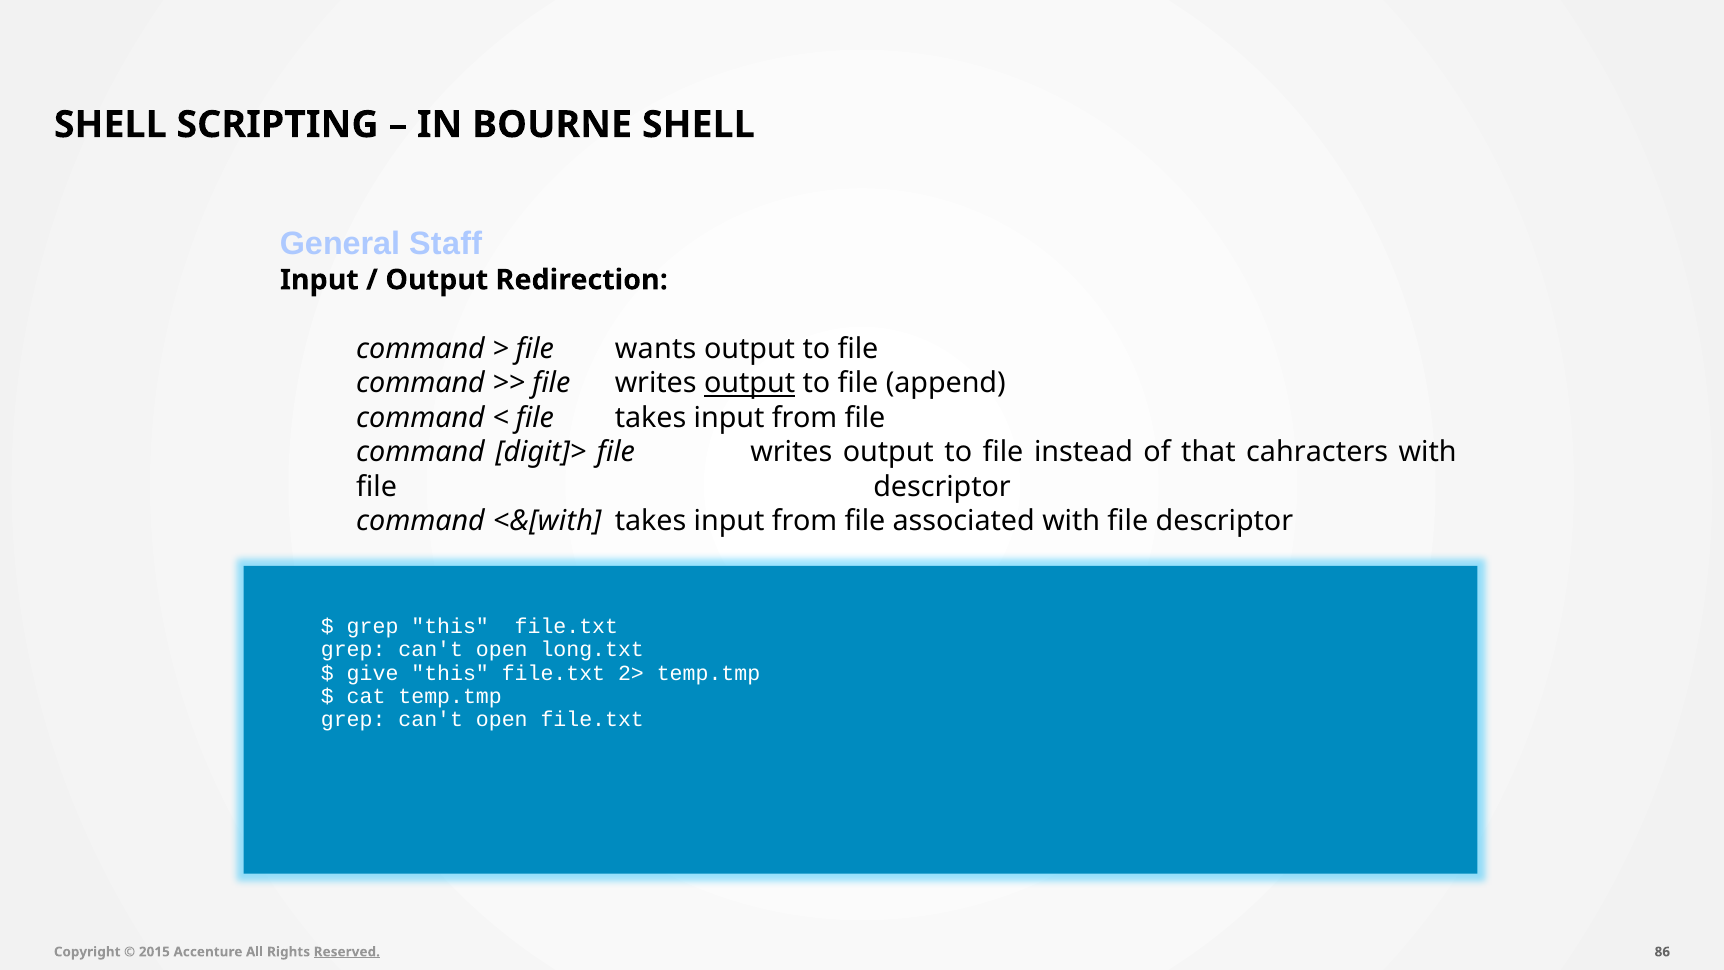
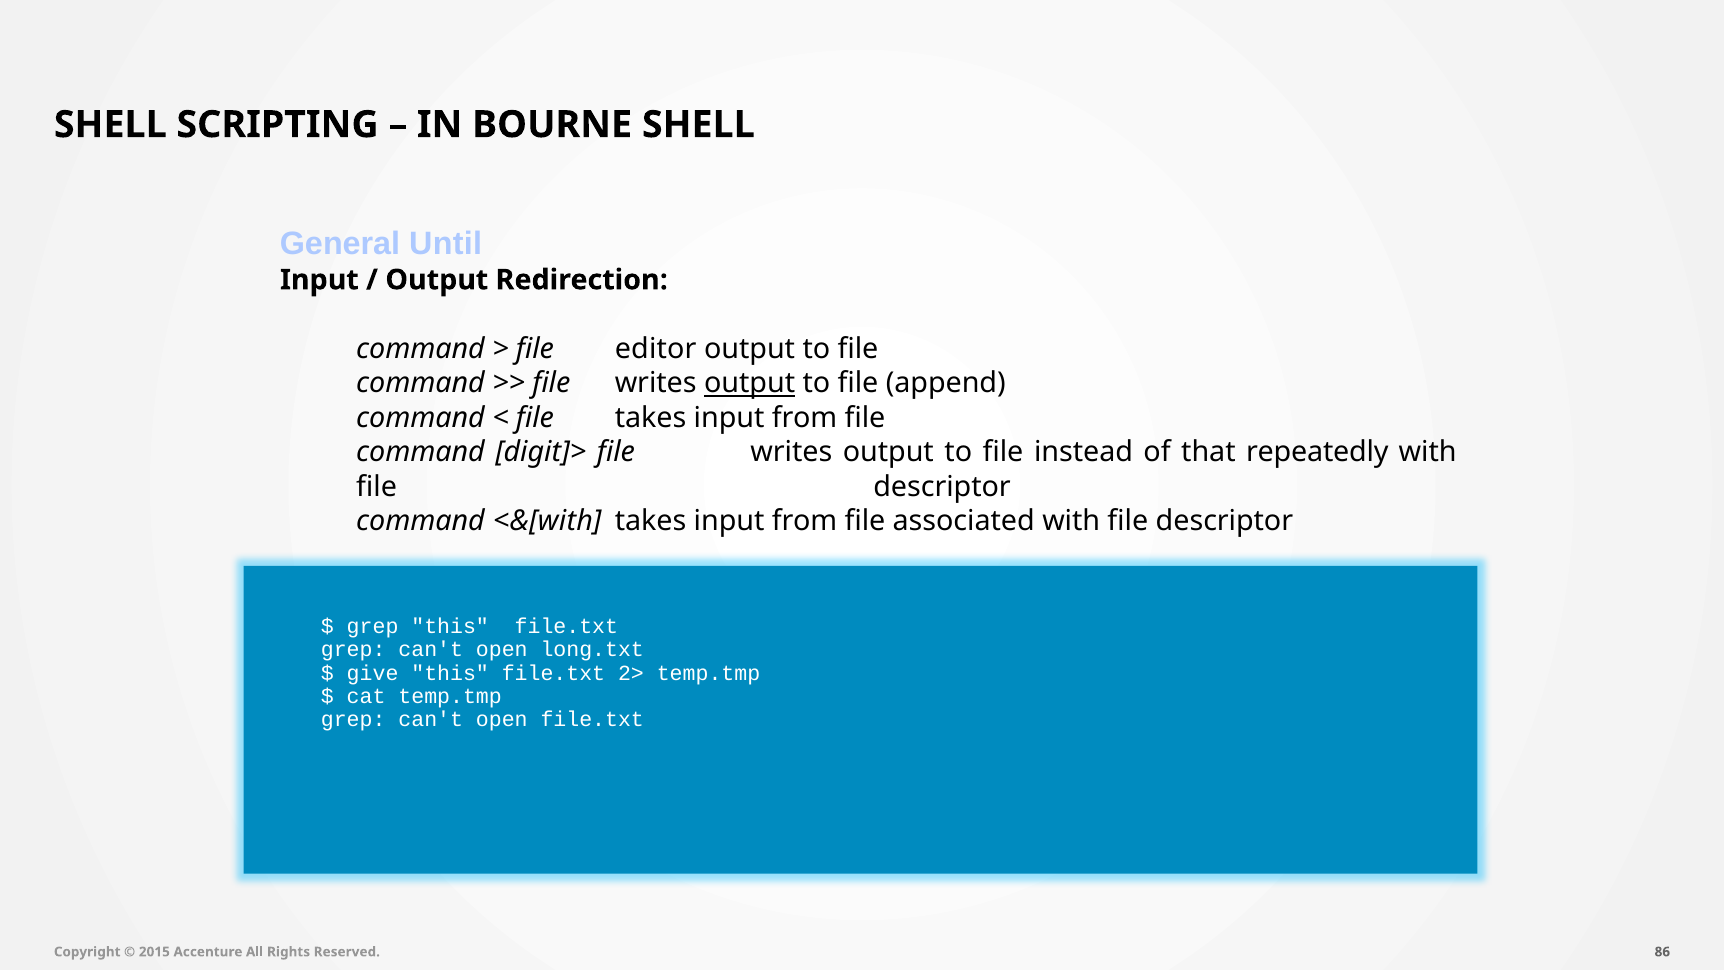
Staff: Staff -> Until
wants: wants -> editor
cahracters: cahracters -> repeatedly
Reserved underline: present -> none
